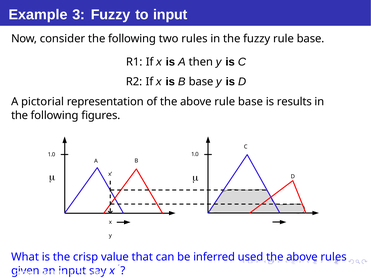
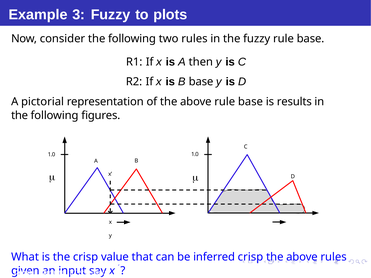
to input: input -> plots
inferred used: used -> crisp
